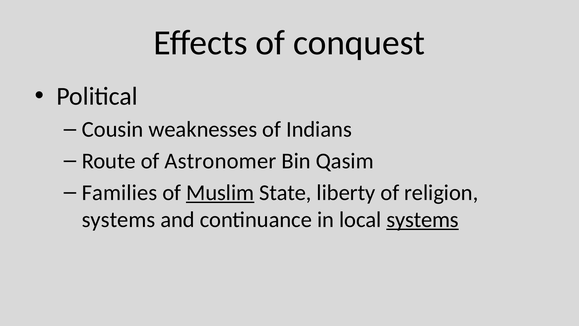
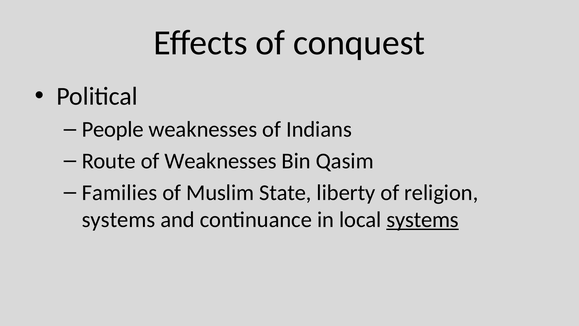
Cousin: Cousin -> People
of Astronomer: Astronomer -> Weaknesses
Muslim underline: present -> none
